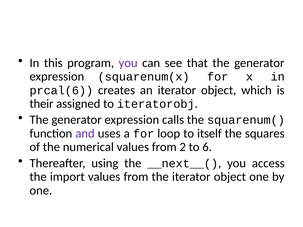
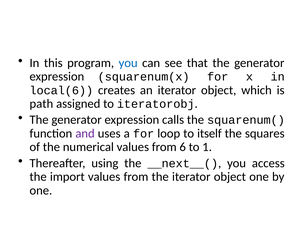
you at (128, 63) colour: purple -> blue
prcal(6: prcal(6 -> local(6
their: their -> path
2: 2 -> 6
6: 6 -> 1
